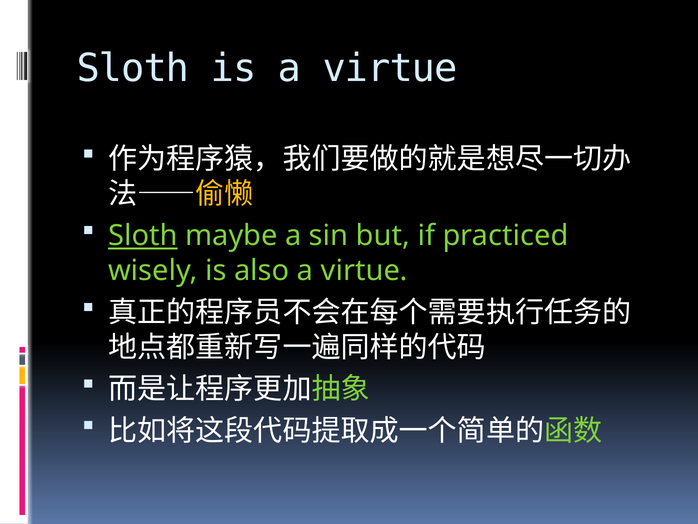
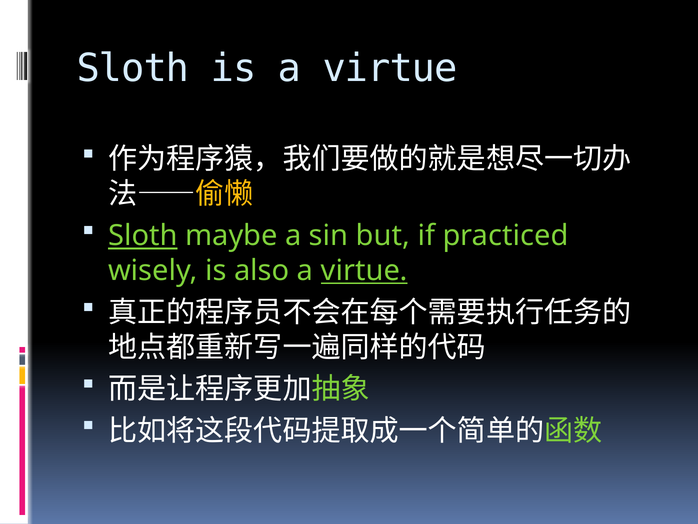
virtue at (364, 271) underline: none -> present
